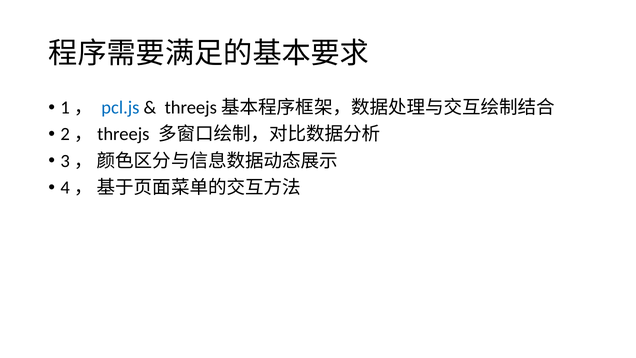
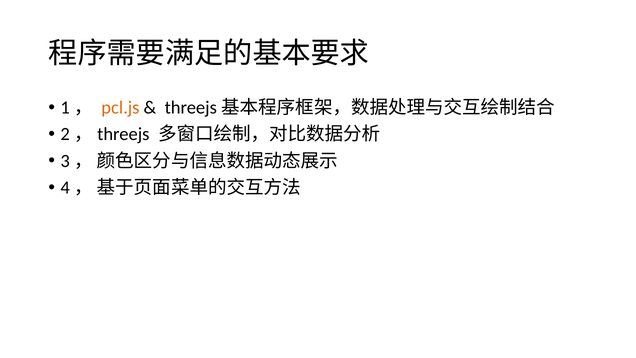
pcl.js colour: blue -> orange
